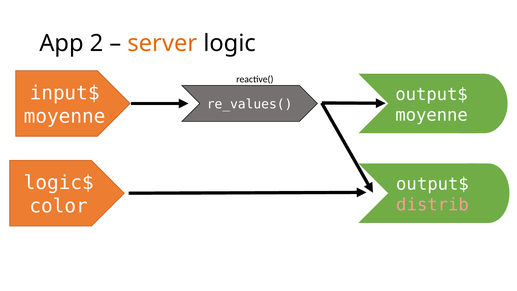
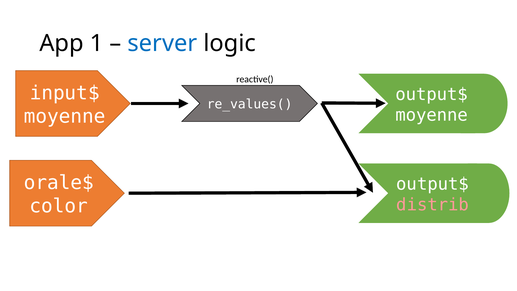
2: 2 -> 1
server colour: orange -> blue
logic$: logic$ -> orale$
